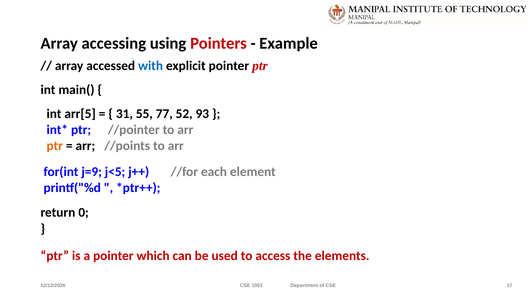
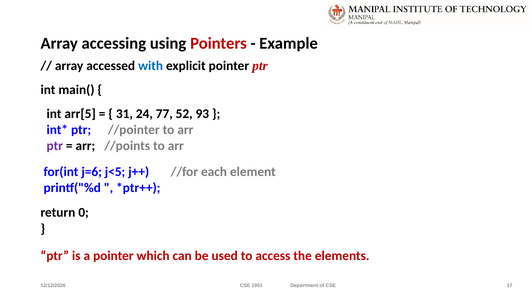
55: 55 -> 24
ptr at (55, 146) colour: orange -> purple
j=9: j=9 -> j=6
